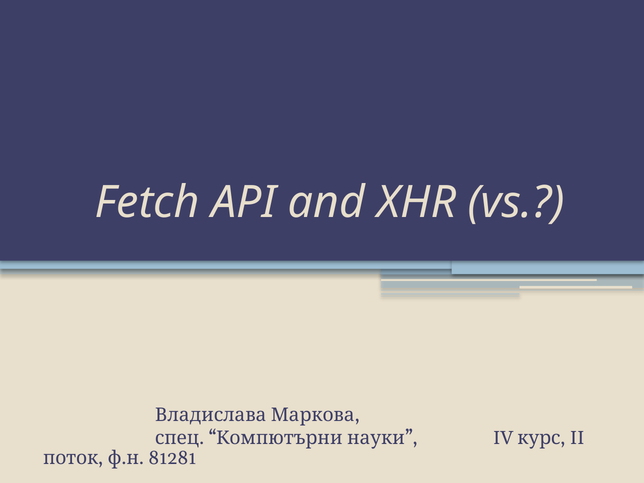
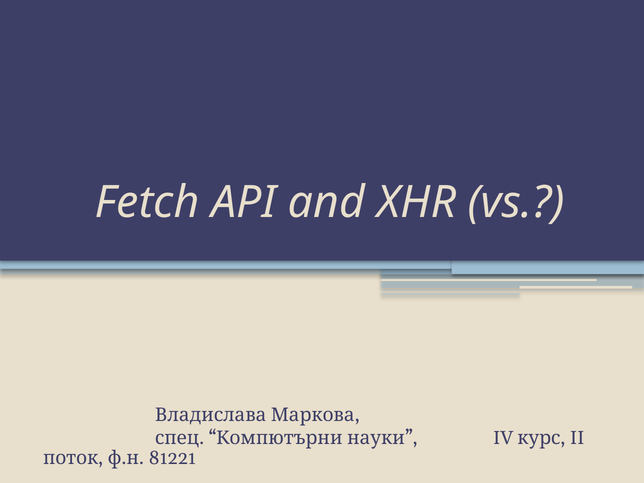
81281: 81281 -> 81221
